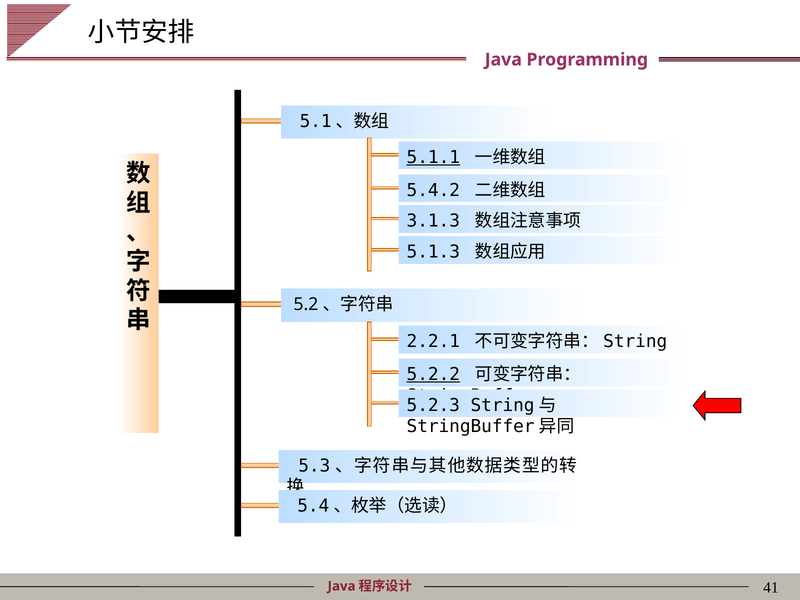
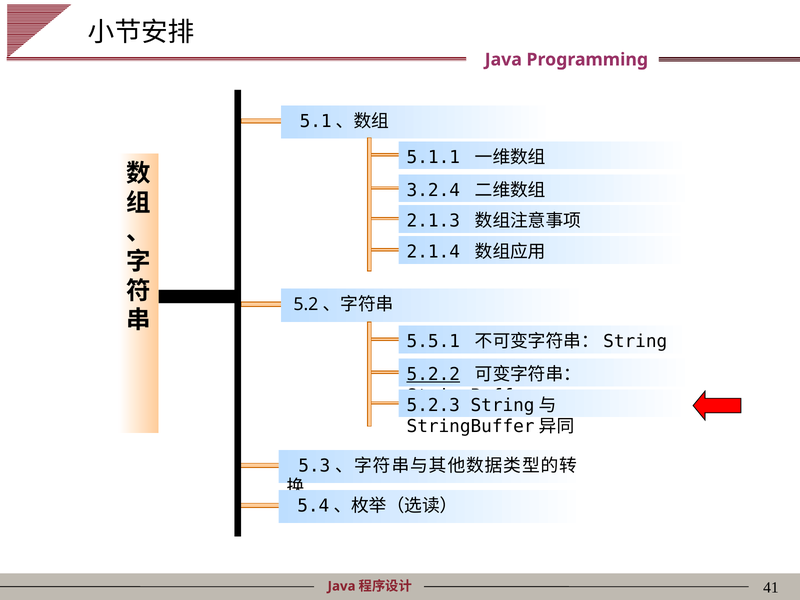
5.1.1 underline: present -> none
5.4.2: 5.4.2 -> 3.2.4
3.1.3: 3.1.3 -> 2.1.3
5.1.3: 5.1.3 -> 2.1.4
2.2.1: 2.2.1 -> 5.5.1
